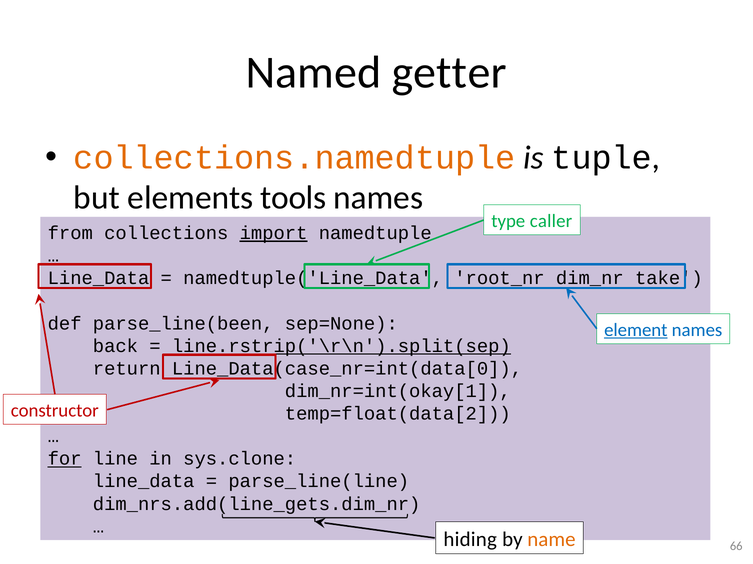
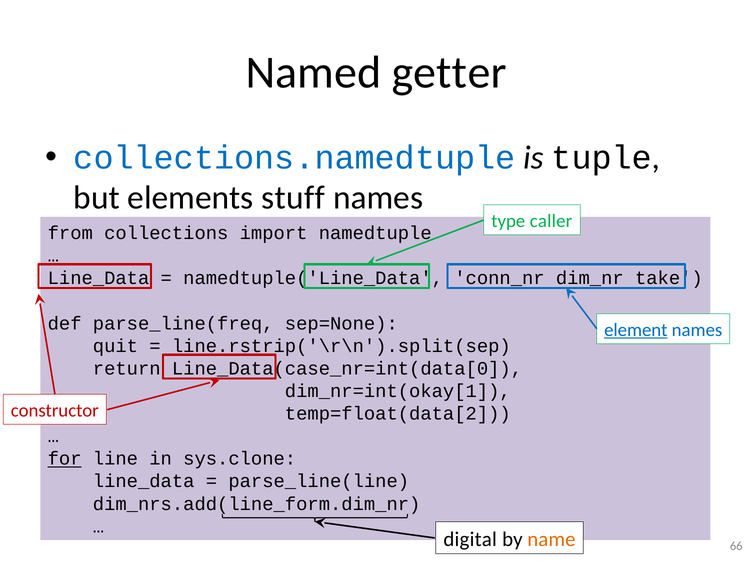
collections.namedtuple colour: orange -> blue
tools: tools -> stuff
import underline: present -> none
root_nr: root_nr -> conn_nr
parse_line(been: parse_line(been -> parse_line(freq
back: back -> quit
line.rstrip('\r\n').split(sep underline: present -> none
dim_nrs.add(line_gets.dim_nr: dim_nrs.add(line_gets.dim_nr -> dim_nrs.add(line_form.dim_nr
hiding: hiding -> digital
